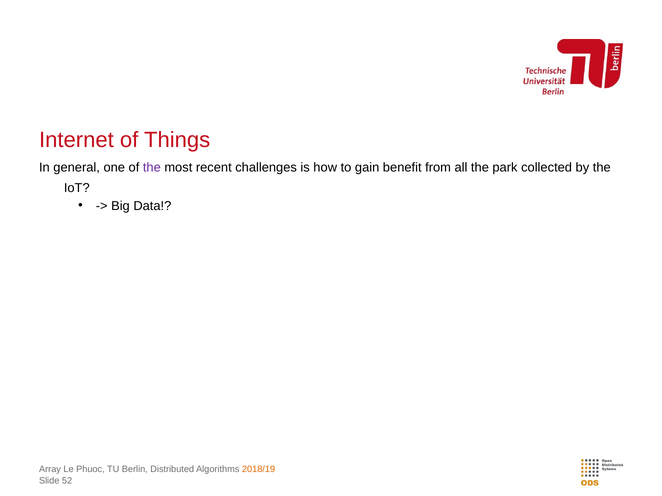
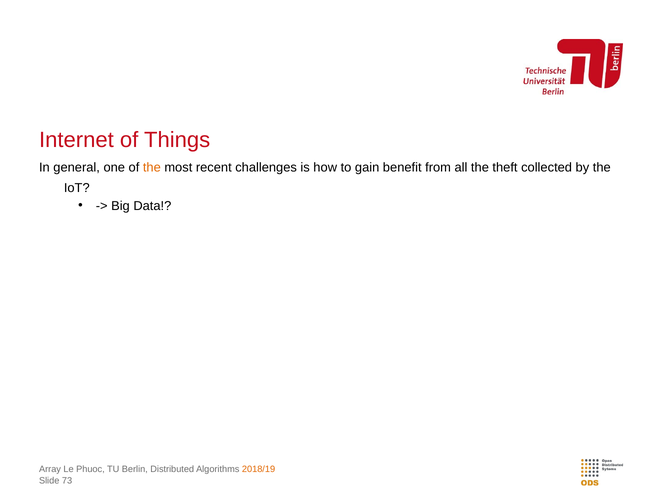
the at (152, 168) colour: purple -> orange
park: park -> theft
52: 52 -> 73
